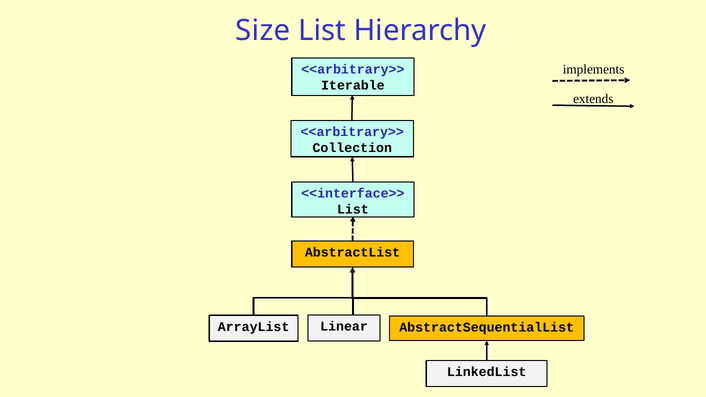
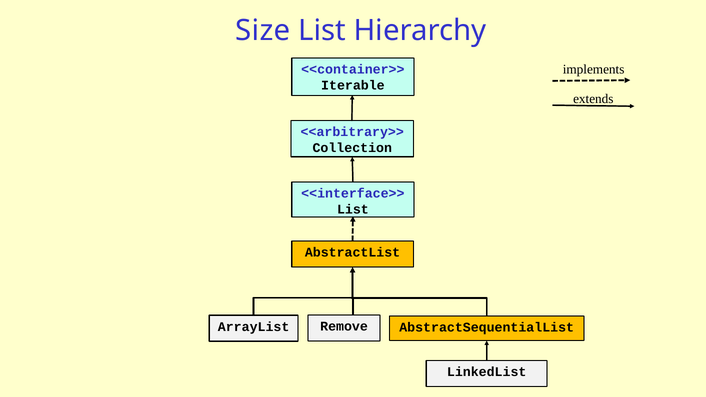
<<arbitrary>> at (353, 69): <<arbitrary>> -> <<container>>
Linear: Linear -> Remove
